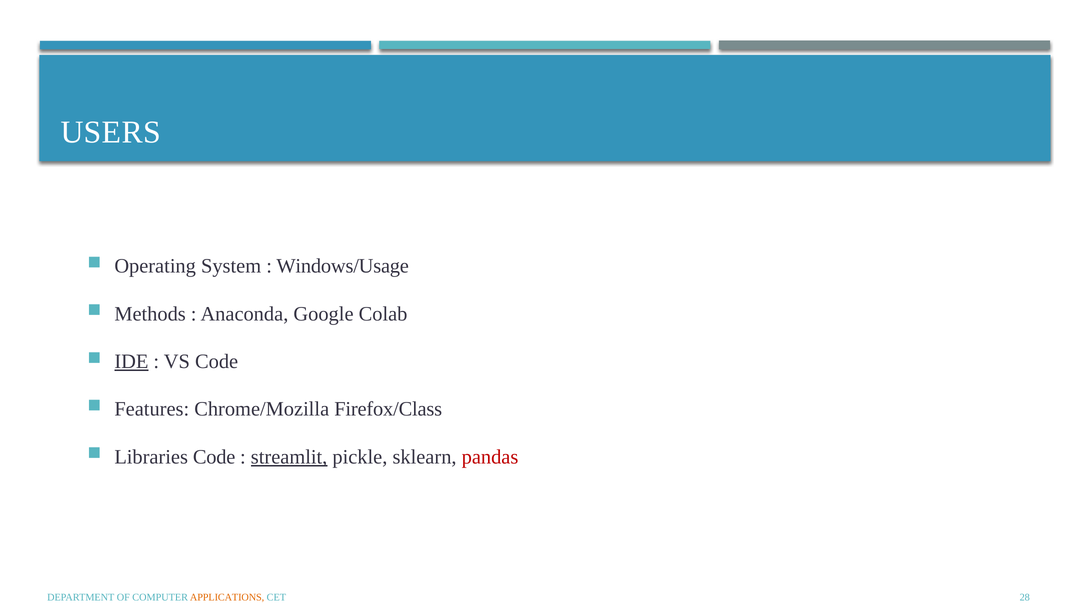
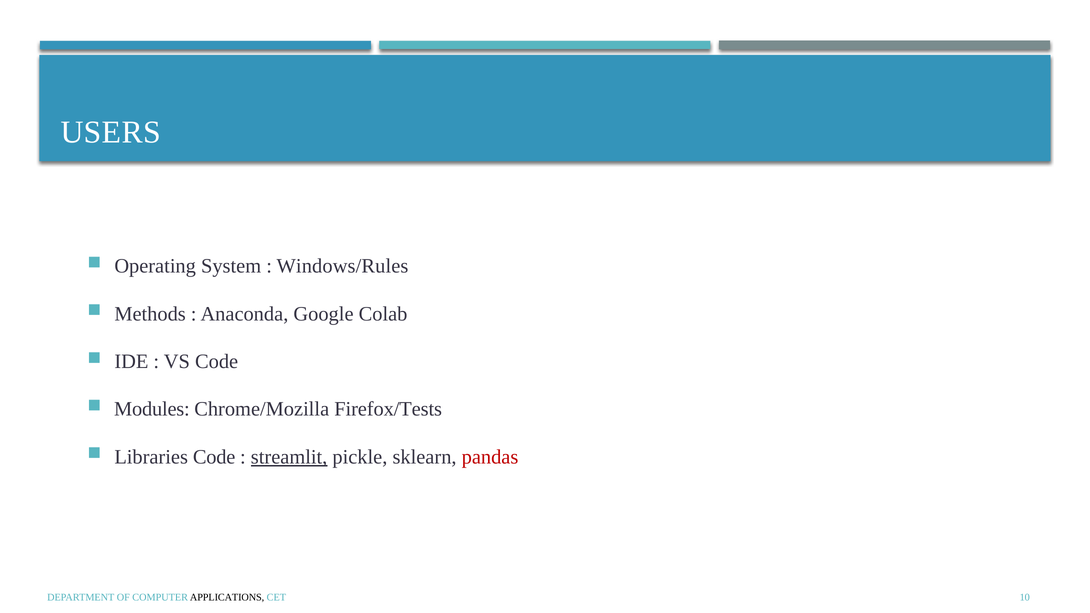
Windows/Usage: Windows/Usage -> Windows/Rules
IDE underline: present -> none
Features: Features -> Modules
Firefox/Class: Firefox/Class -> Firefox/Tests
APPLICATIONS colour: orange -> black
28: 28 -> 10
